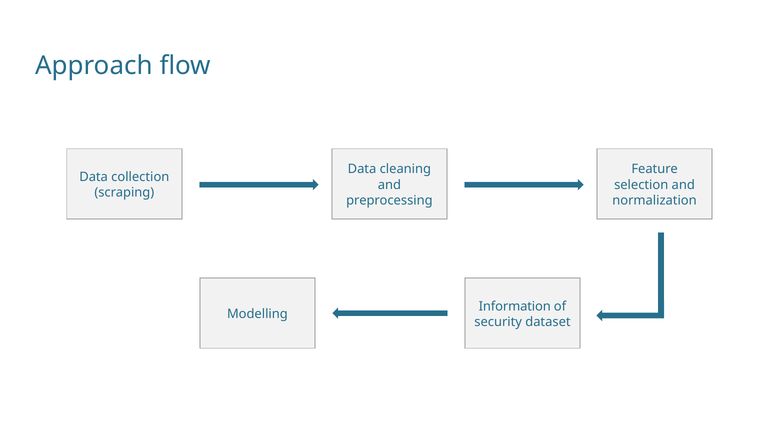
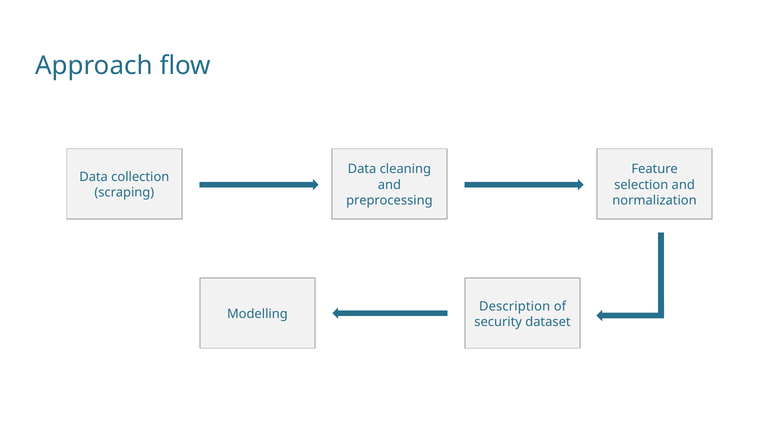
Information: Information -> Description
